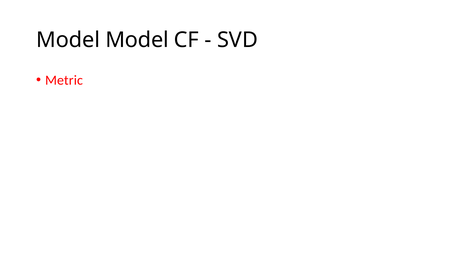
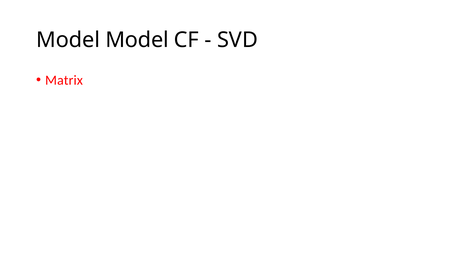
Metric: Metric -> Matrix
